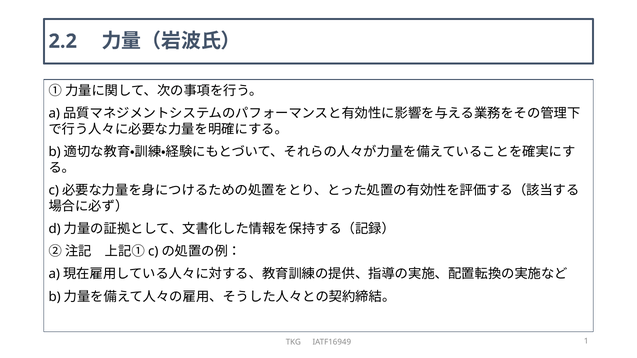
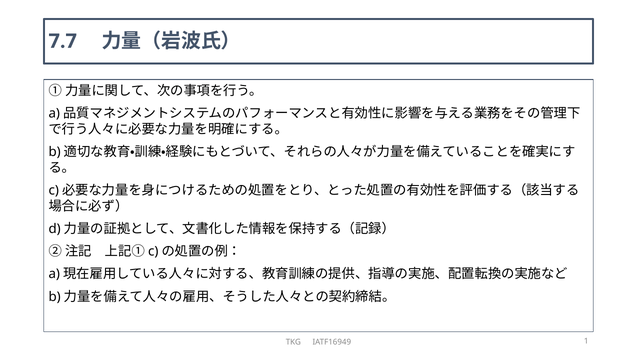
2.2: 2.2 -> 7.7
